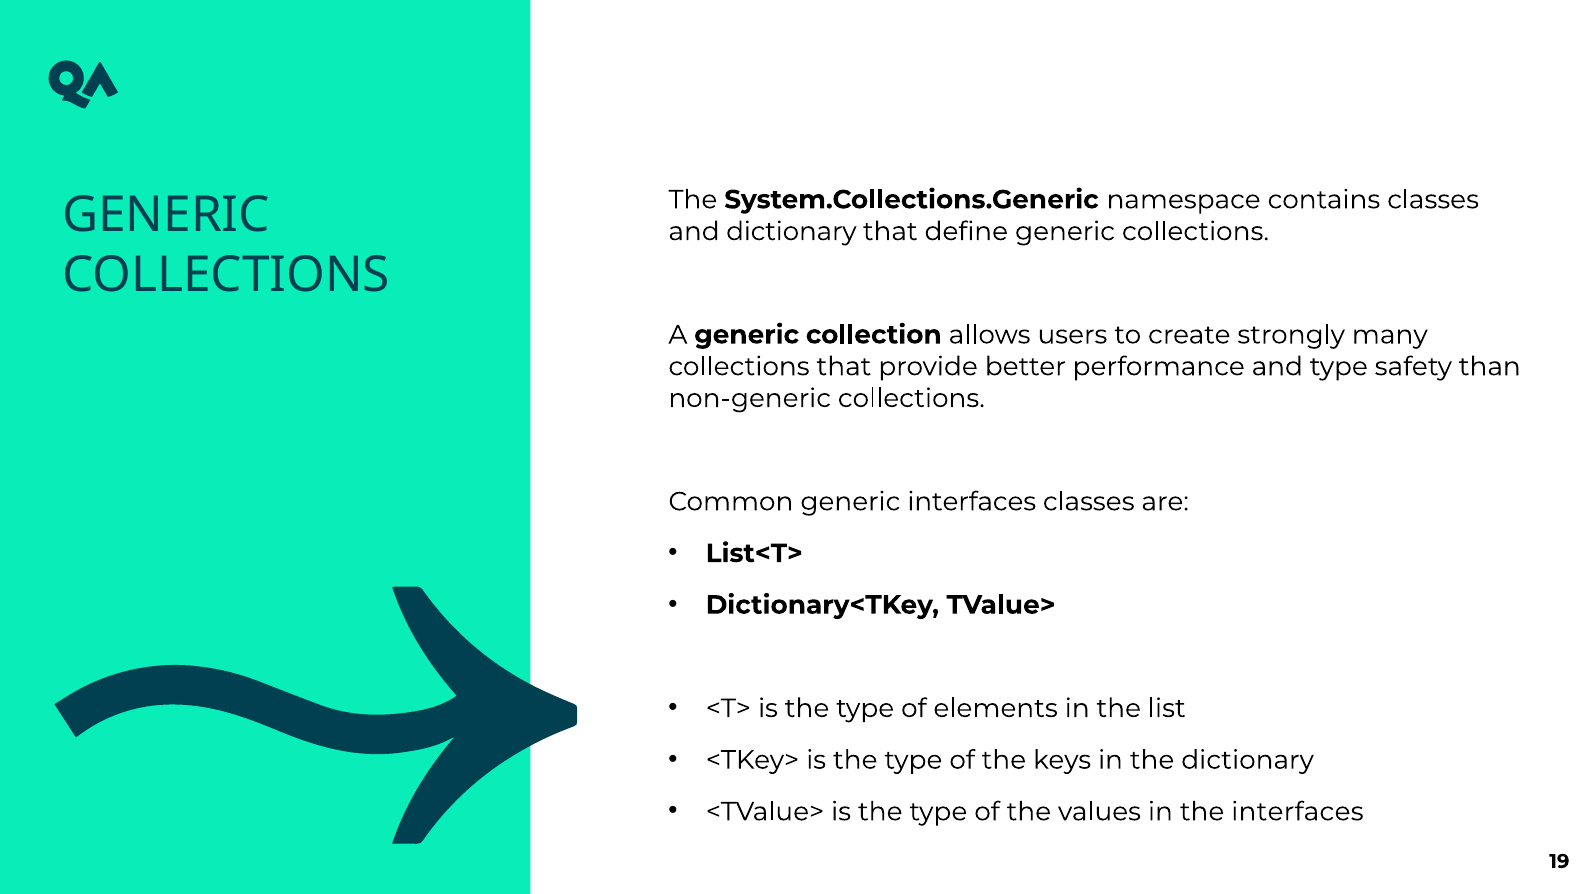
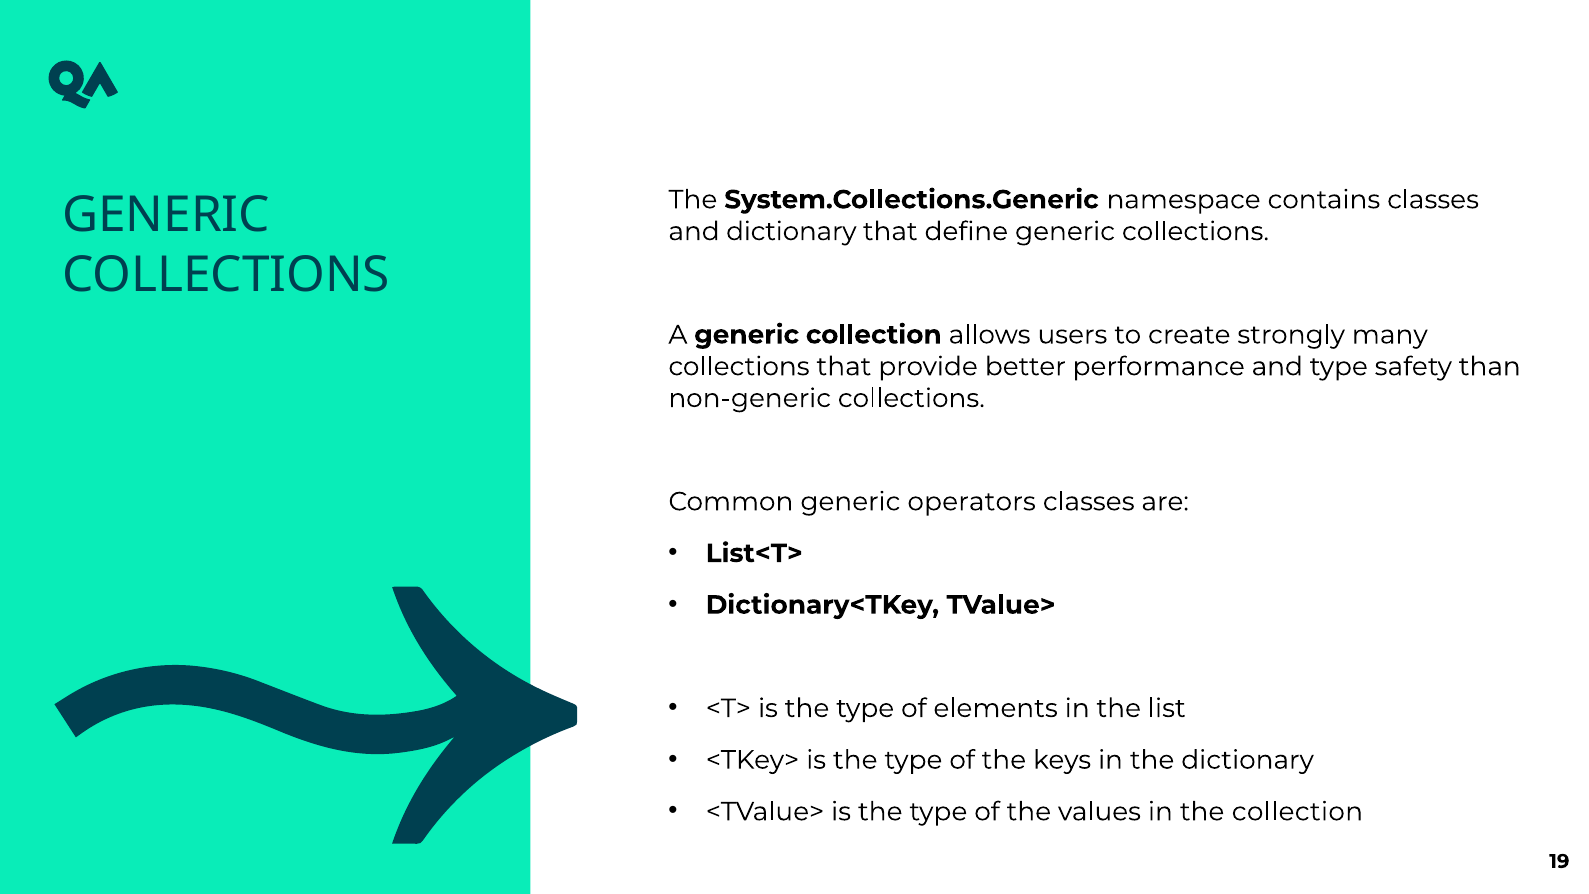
generic interfaces: interfaces -> operators
the interfaces: interfaces -> collection
